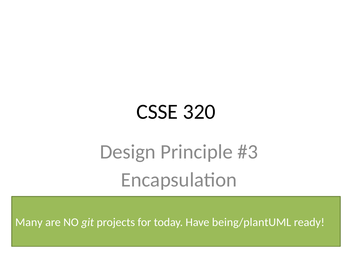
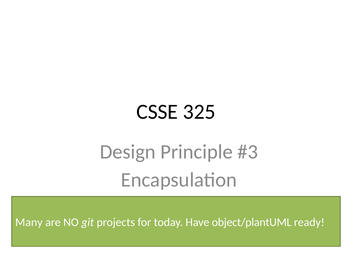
320: 320 -> 325
being/plantUML: being/plantUML -> object/plantUML
